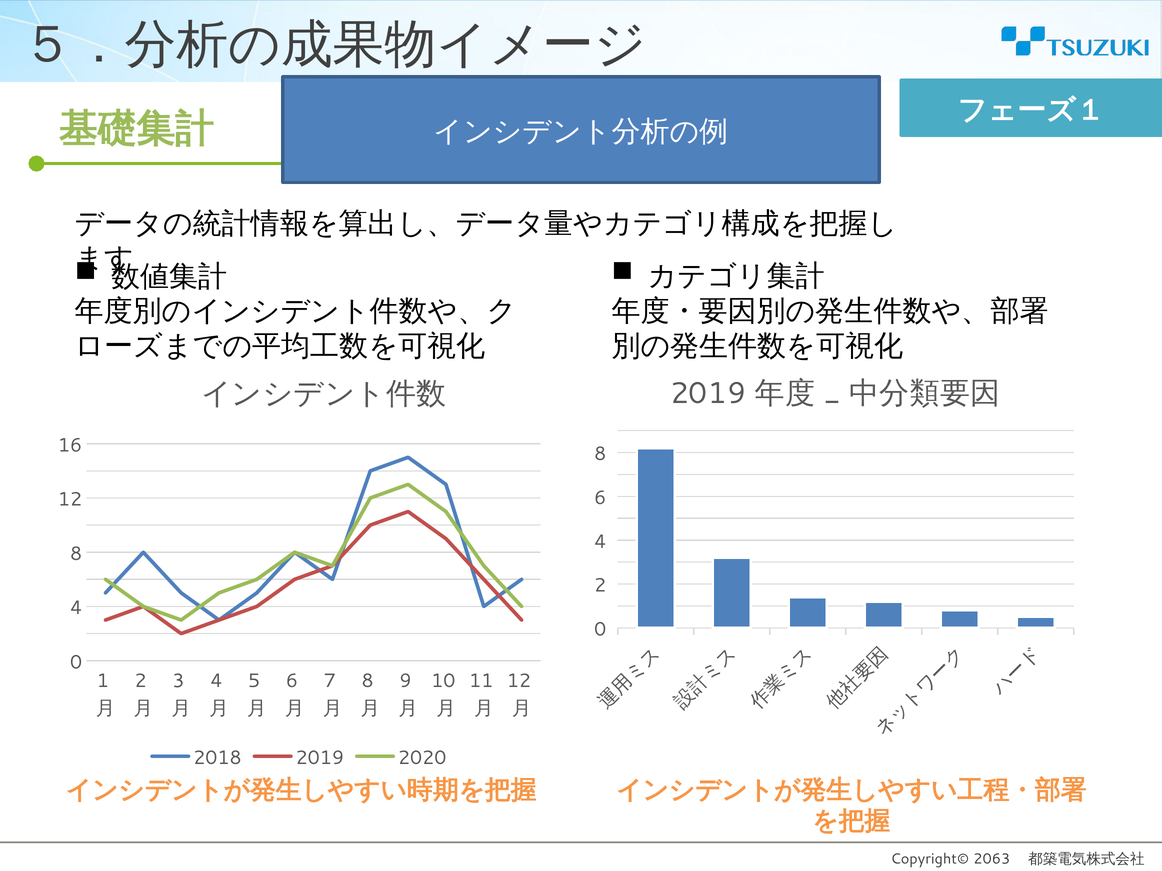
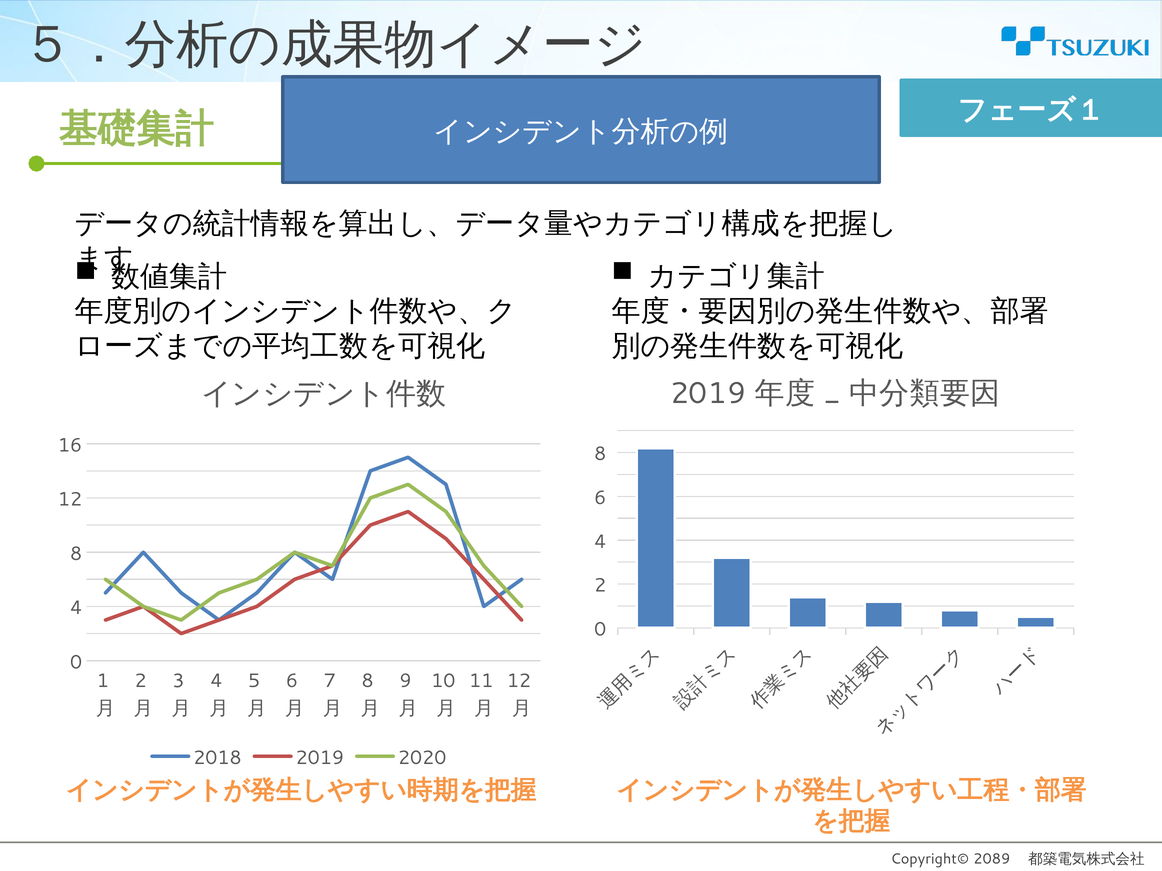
2063: 2063 -> 2089
